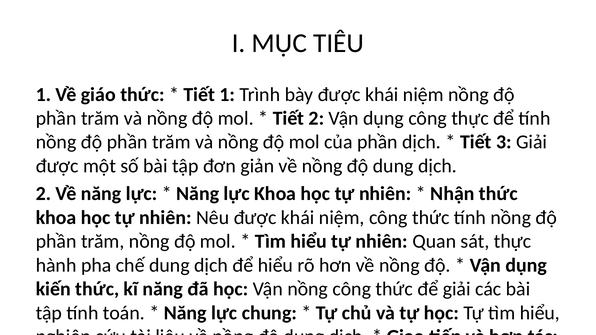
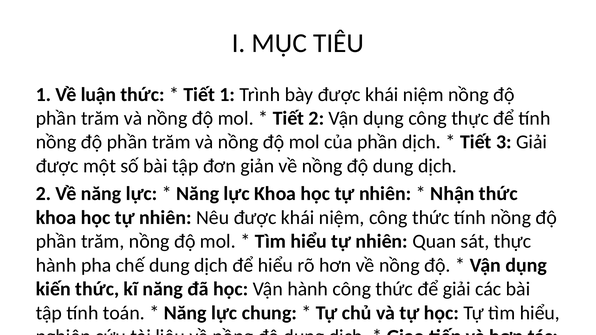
Về giáo: giáo -> luận
Vận nồng: nồng -> hành
